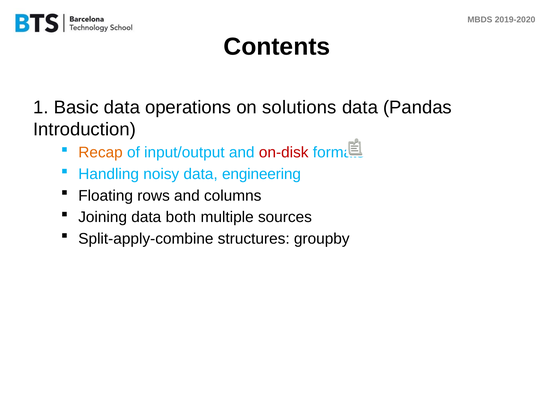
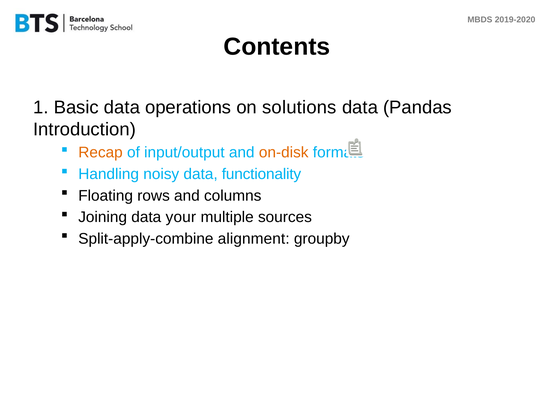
on-disk colour: red -> orange
engineering: engineering -> functionality
both: both -> your
structures: structures -> alignment
